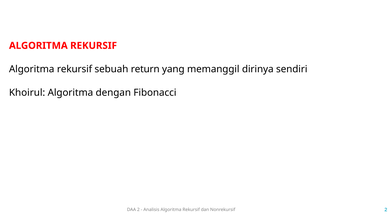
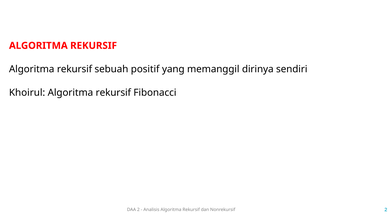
return: return -> positif
dengan at (113, 93): dengan -> rekursif
